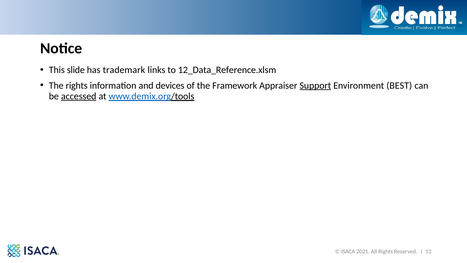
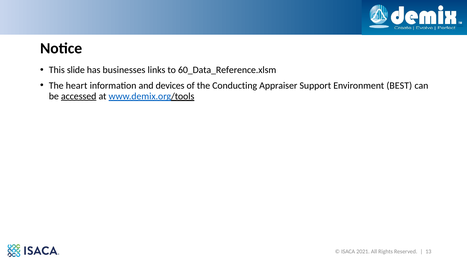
trademark: trademark -> businesses
12_Data_Reference.xlsm: 12_Data_Reference.xlsm -> 60_Data_Reference.xlsm
The rights: rights -> heart
Framework: Framework -> Conducting
Support underline: present -> none
